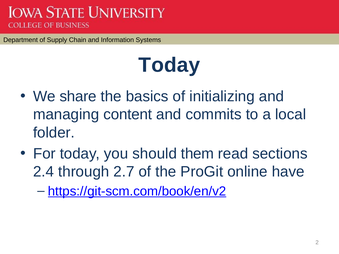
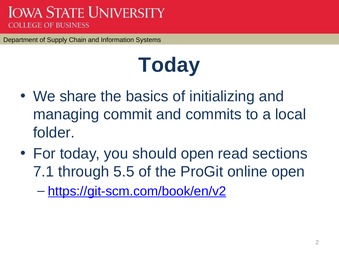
content: content -> commit
should them: them -> open
2.4: 2.4 -> 7.1
2.7: 2.7 -> 5.5
online have: have -> open
